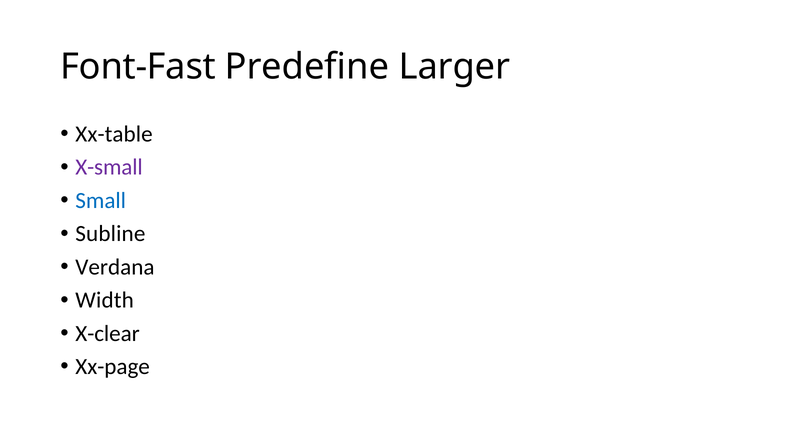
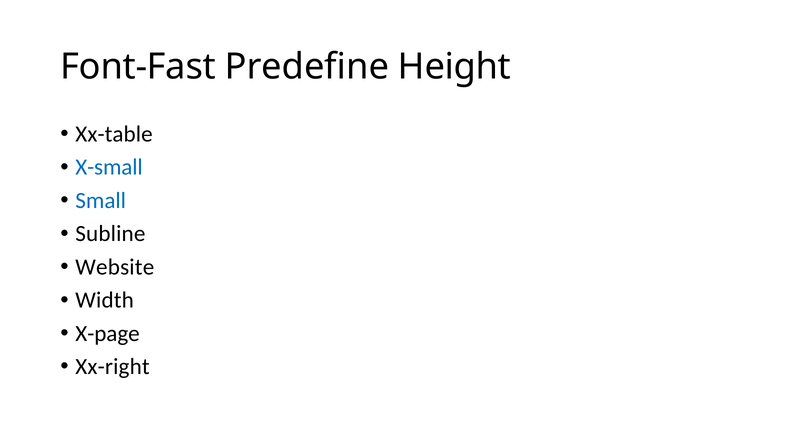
Larger: Larger -> Height
X-small colour: purple -> blue
Verdana: Verdana -> Website
X-clear: X-clear -> X-page
Xx-page: Xx-page -> Xx-right
